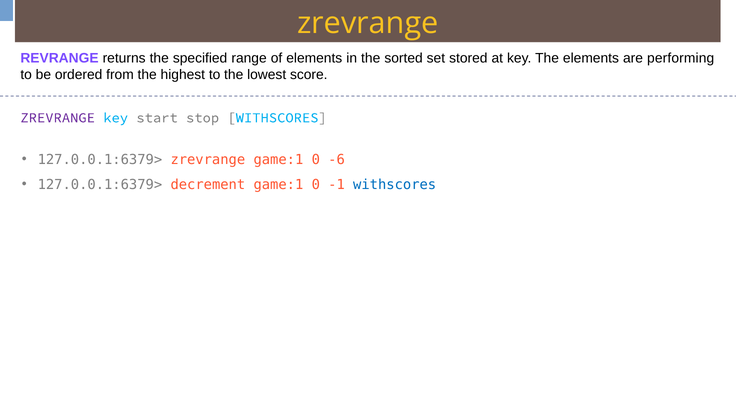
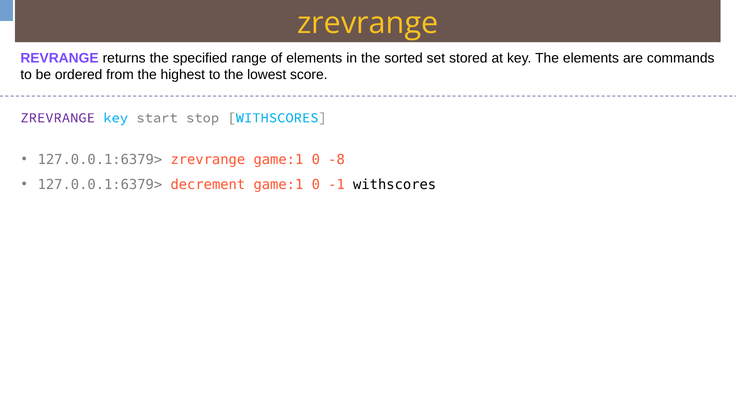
performing: performing -> commands
-6: -6 -> -8
withscores at (395, 184) colour: blue -> black
